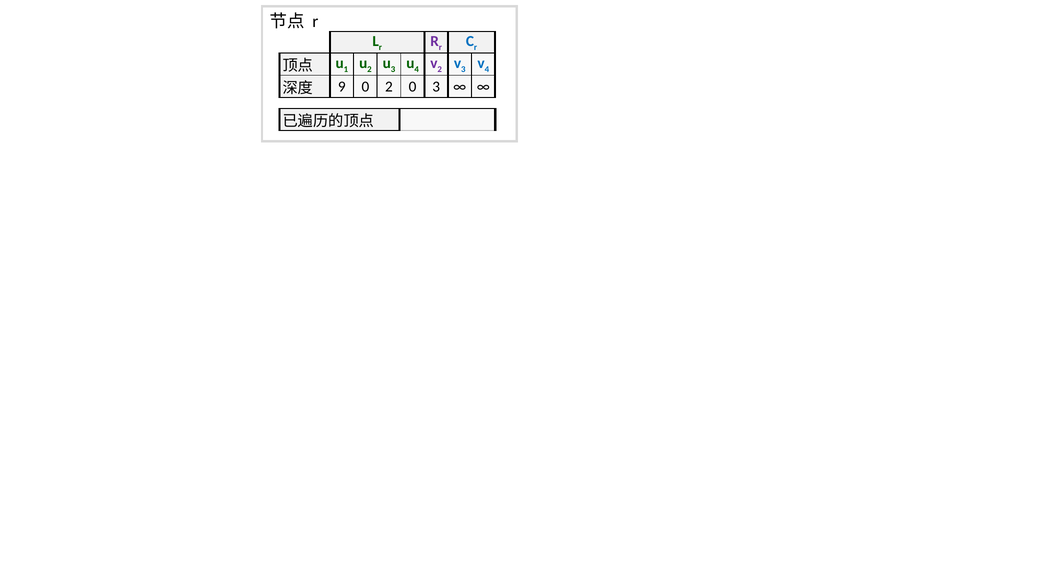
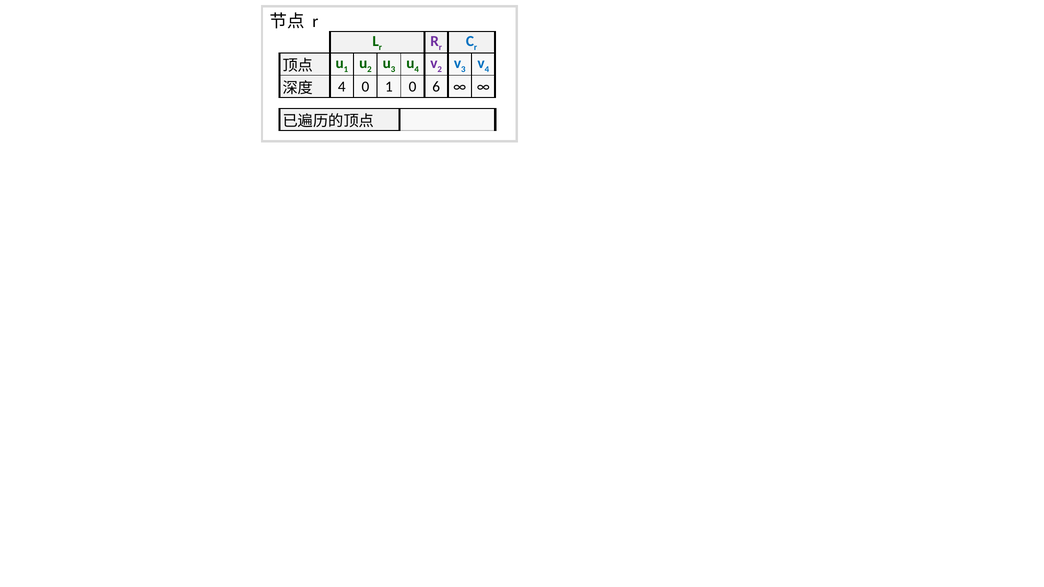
9 at (342, 87): 9 -> 4
0 2: 2 -> 1
0 3: 3 -> 6
